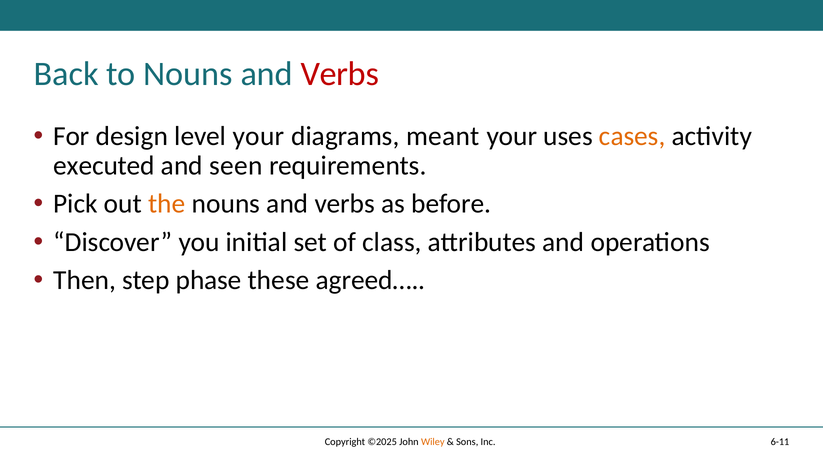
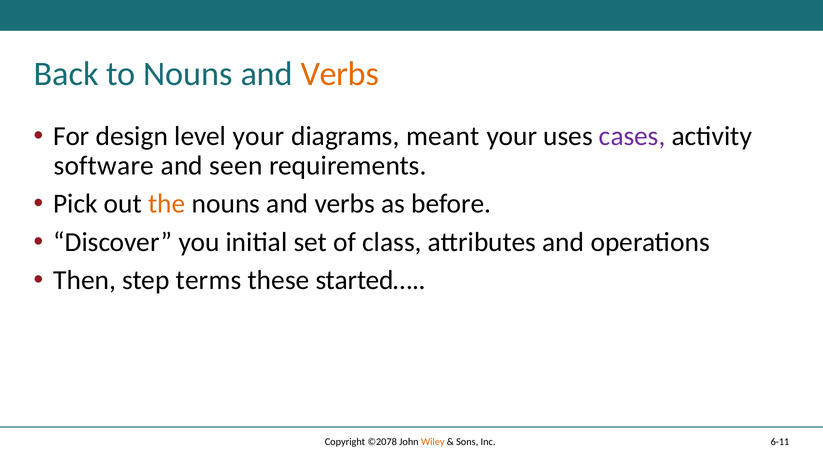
Verbs at (340, 74) colour: red -> orange
cases colour: orange -> purple
executed: executed -> software
phase: phase -> terms
agreed…: agreed… -> started…
©2025: ©2025 -> ©2078
